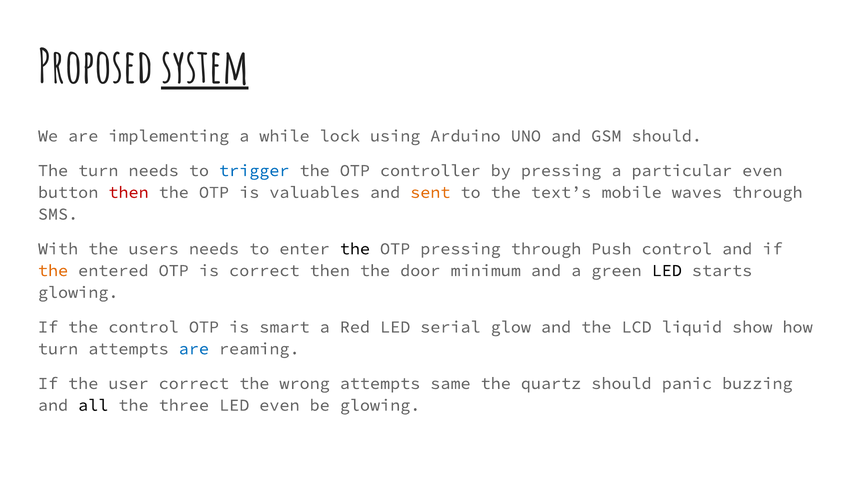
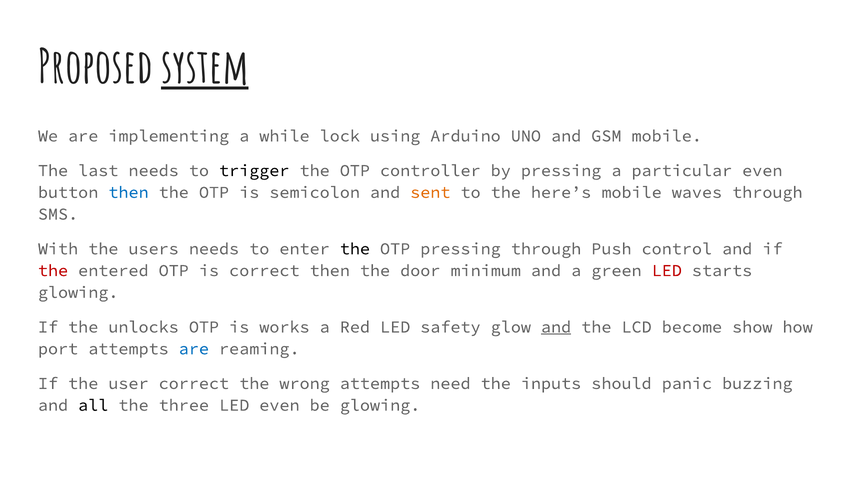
GSM should: should -> mobile
The turn: turn -> last
trigger colour: blue -> black
then at (128, 192) colour: red -> blue
valuables: valuables -> semicolon
text’s: text’s -> here’s
the at (53, 271) colour: orange -> red
LED at (667, 271) colour: black -> red
the control: control -> unlocks
smart: smart -> works
serial: serial -> safety
and at (556, 327) underline: none -> present
liquid: liquid -> become
turn at (58, 349): turn -> port
same: same -> need
quartz: quartz -> inputs
